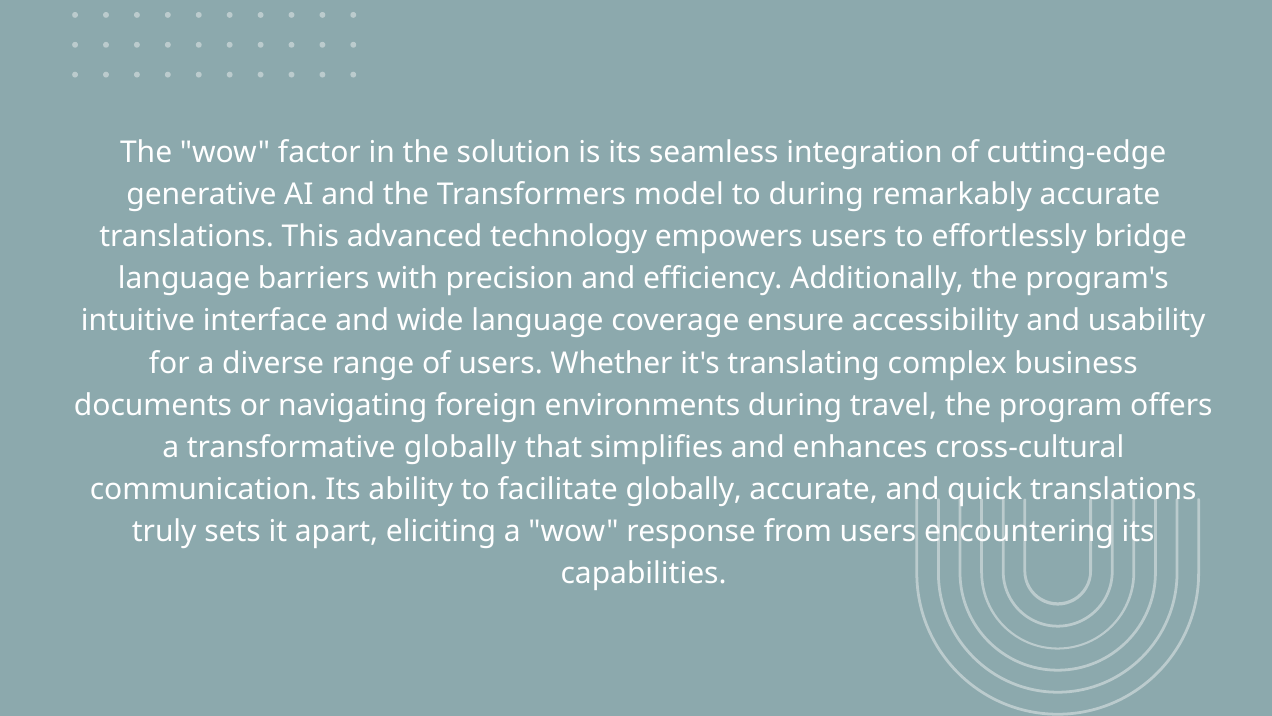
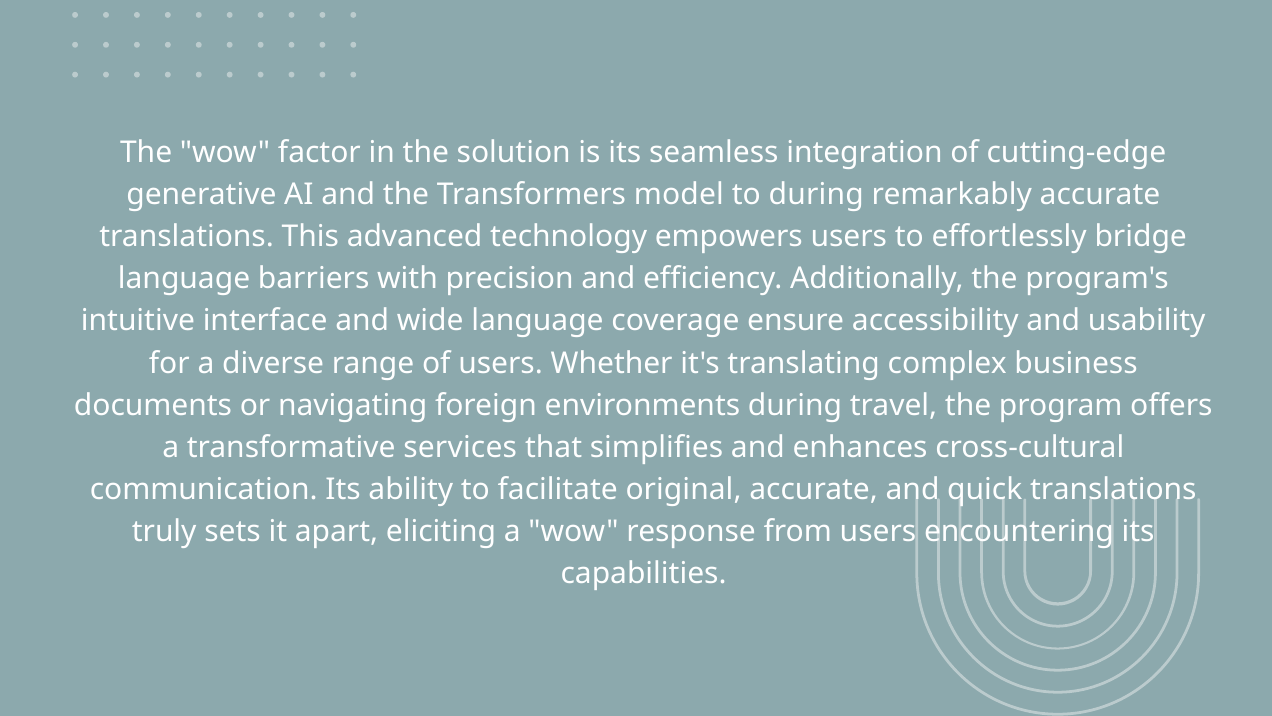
transformative globally: globally -> services
facilitate globally: globally -> original
